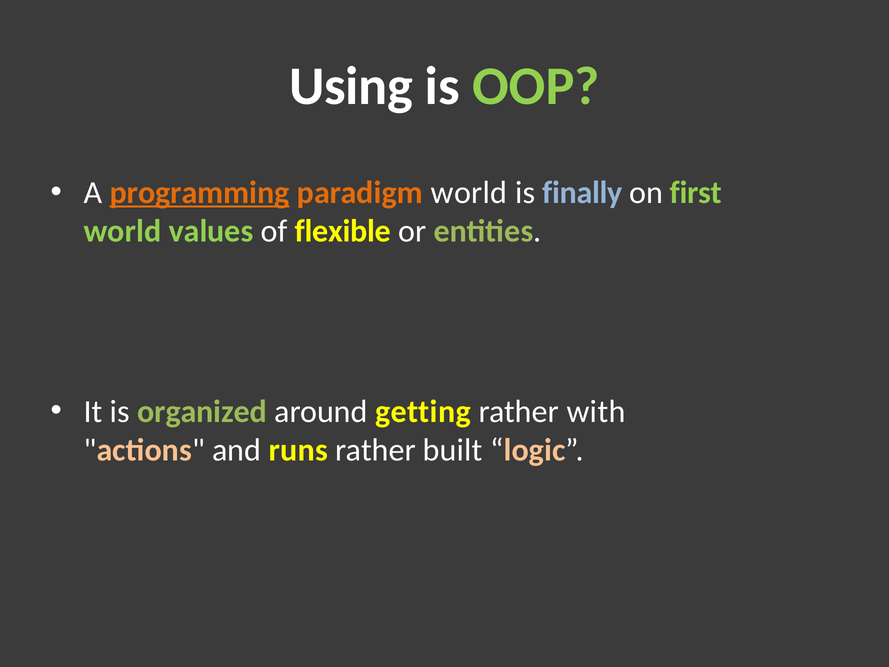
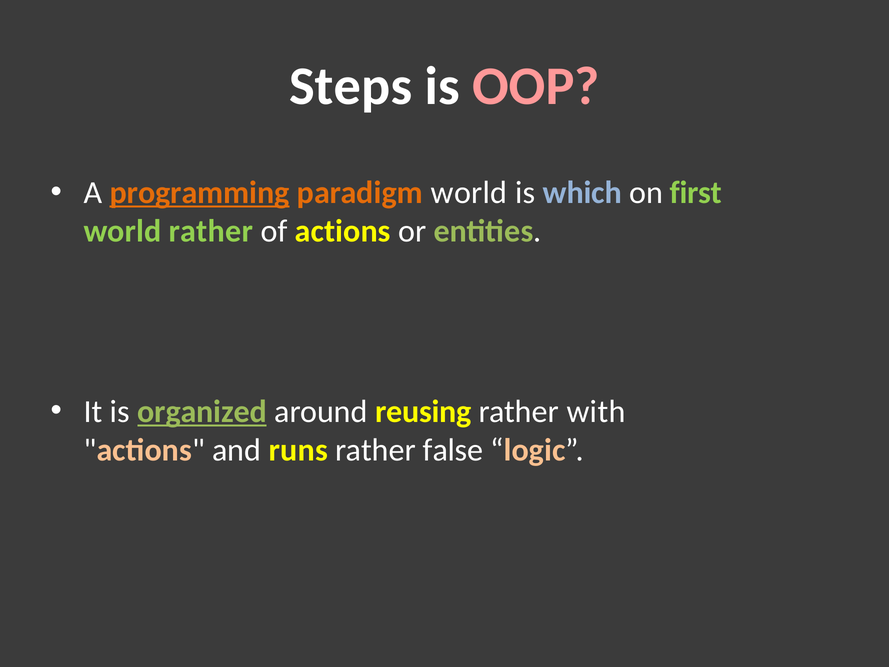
Using: Using -> Steps
OOP colour: light green -> pink
finally: finally -> which
world values: values -> rather
of flexible: flexible -> actions
organized underline: none -> present
getting: getting -> reusing
built: built -> false
